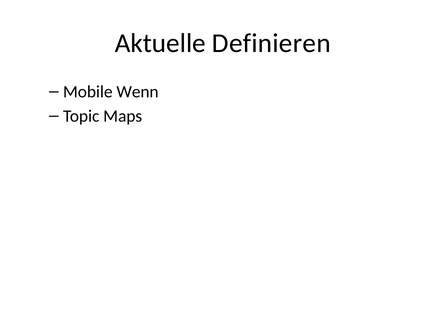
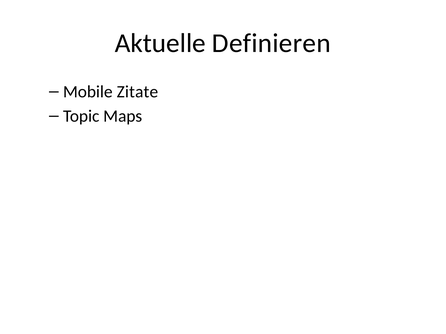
Wenn: Wenn -> Zitate
